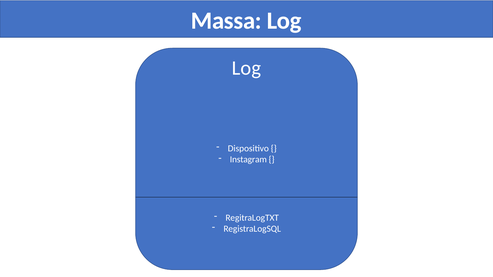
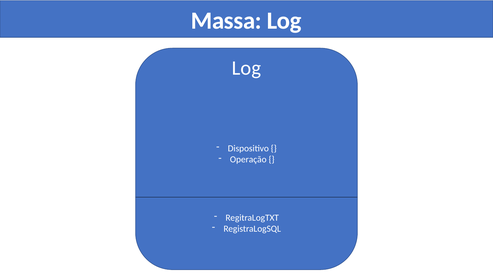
Instagram: Instagram -> Operação
